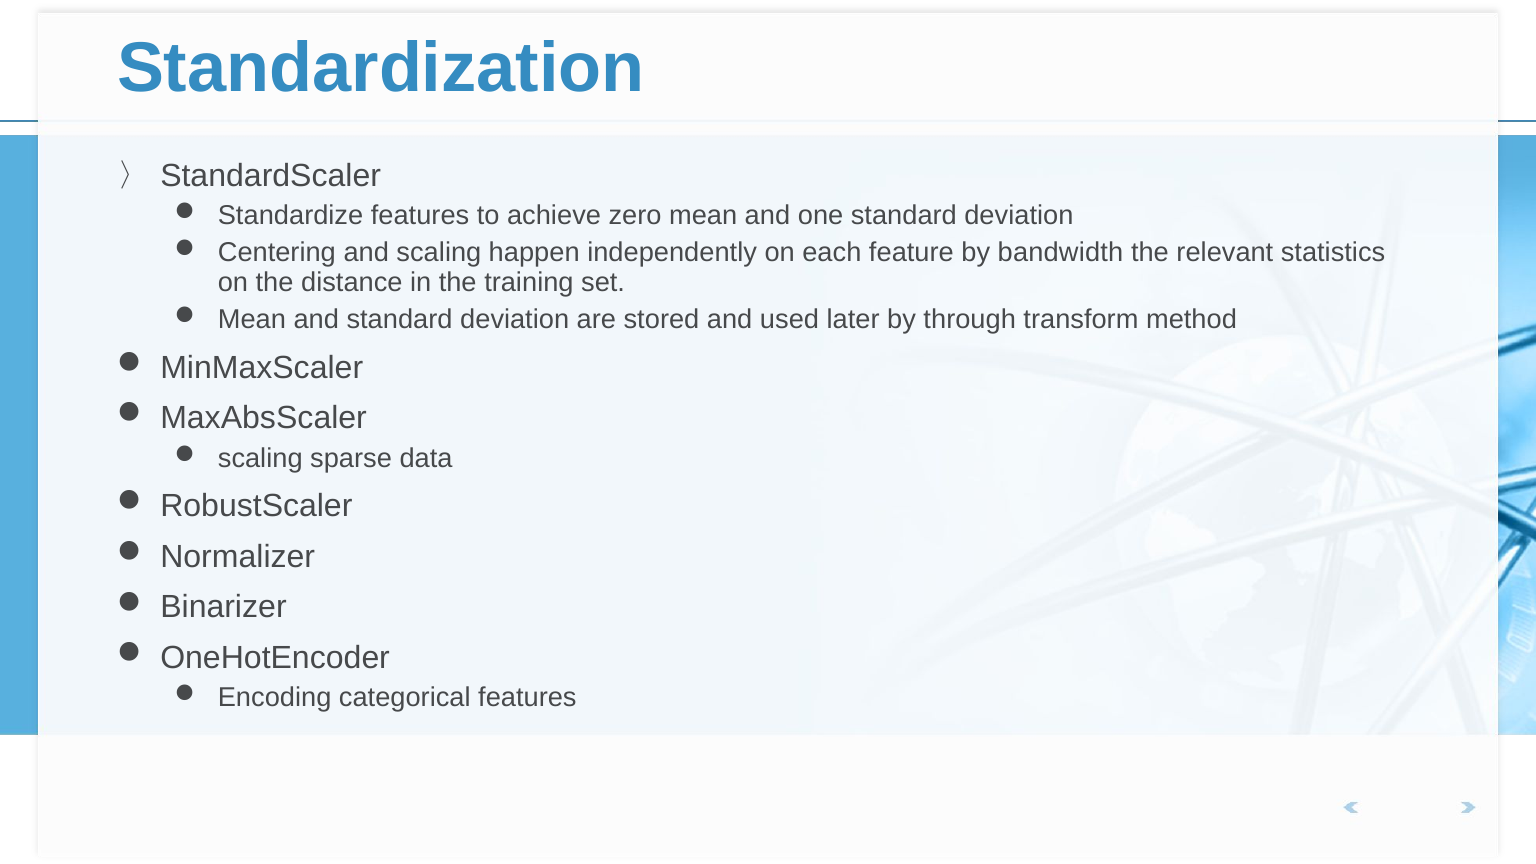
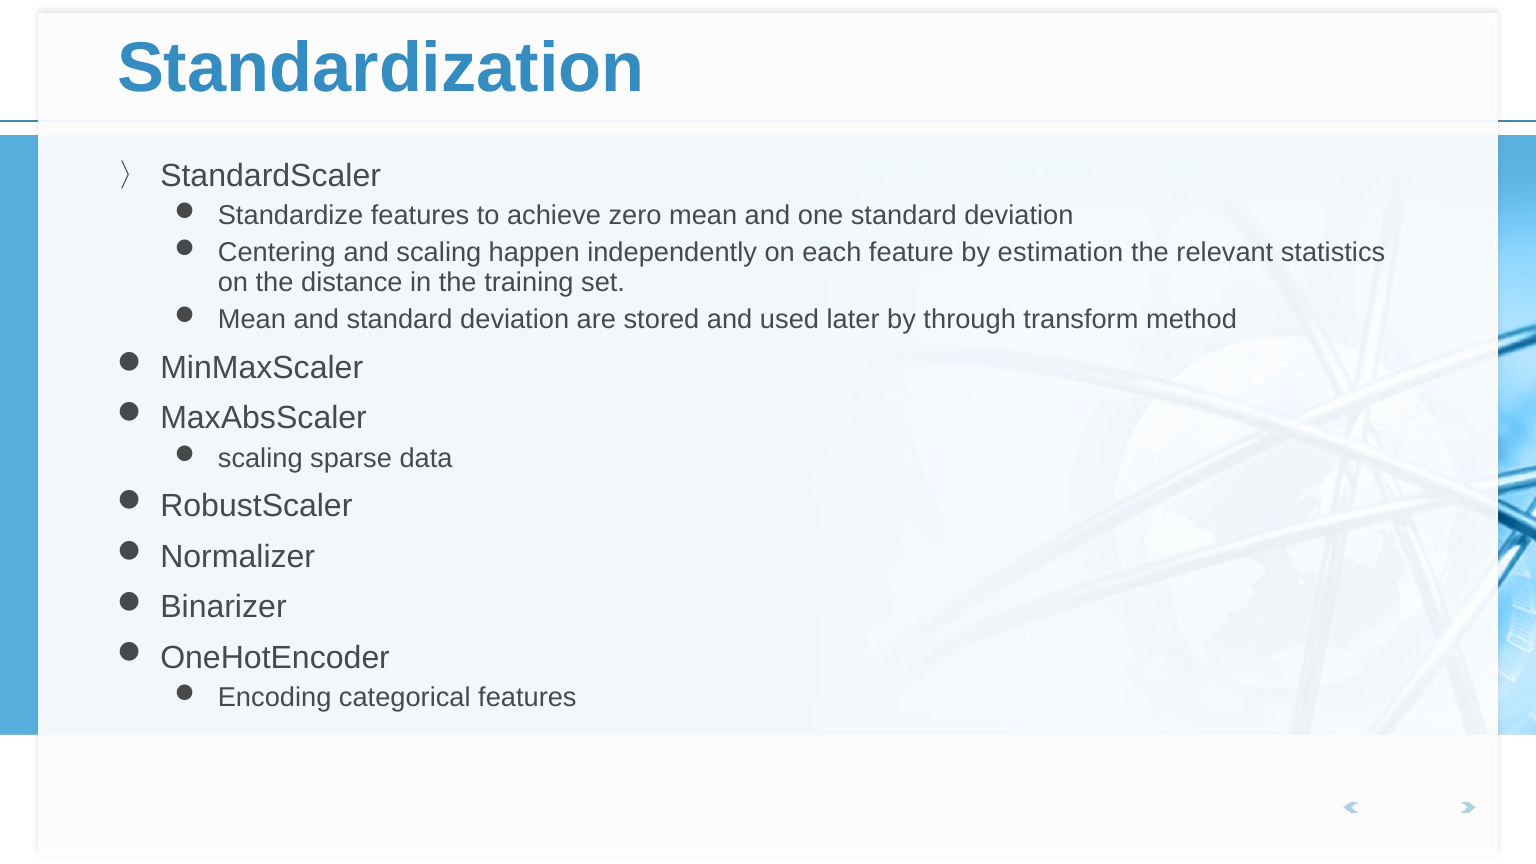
bandwidth: bandwidth -> estimation
